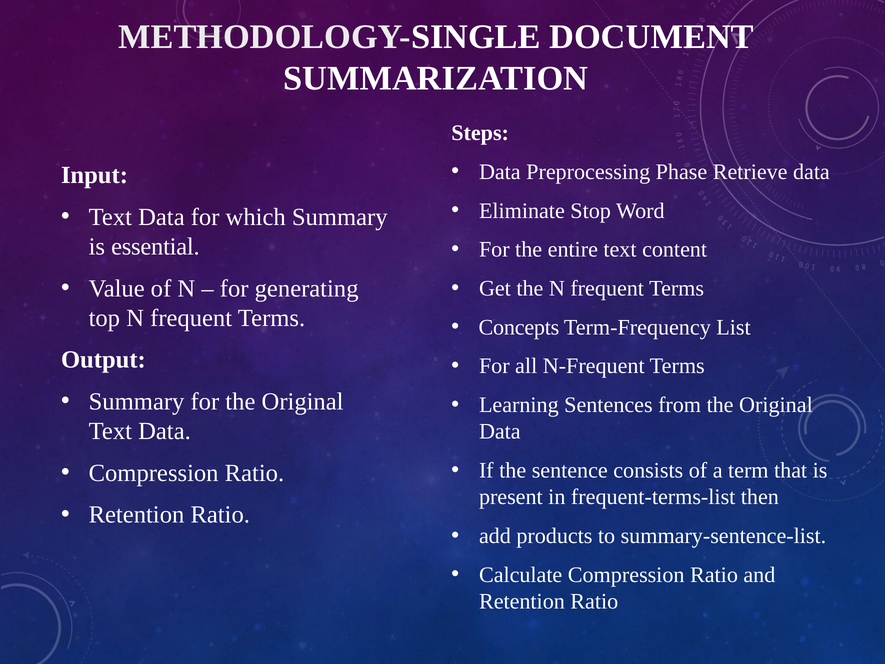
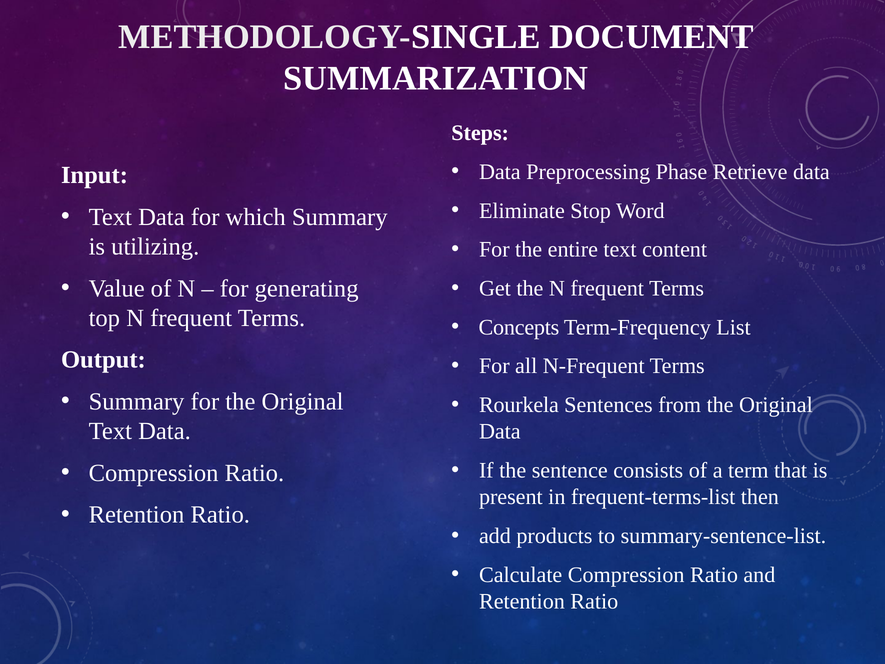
essential: essential -> utilizing
Learning: Learning -> Rourkela
